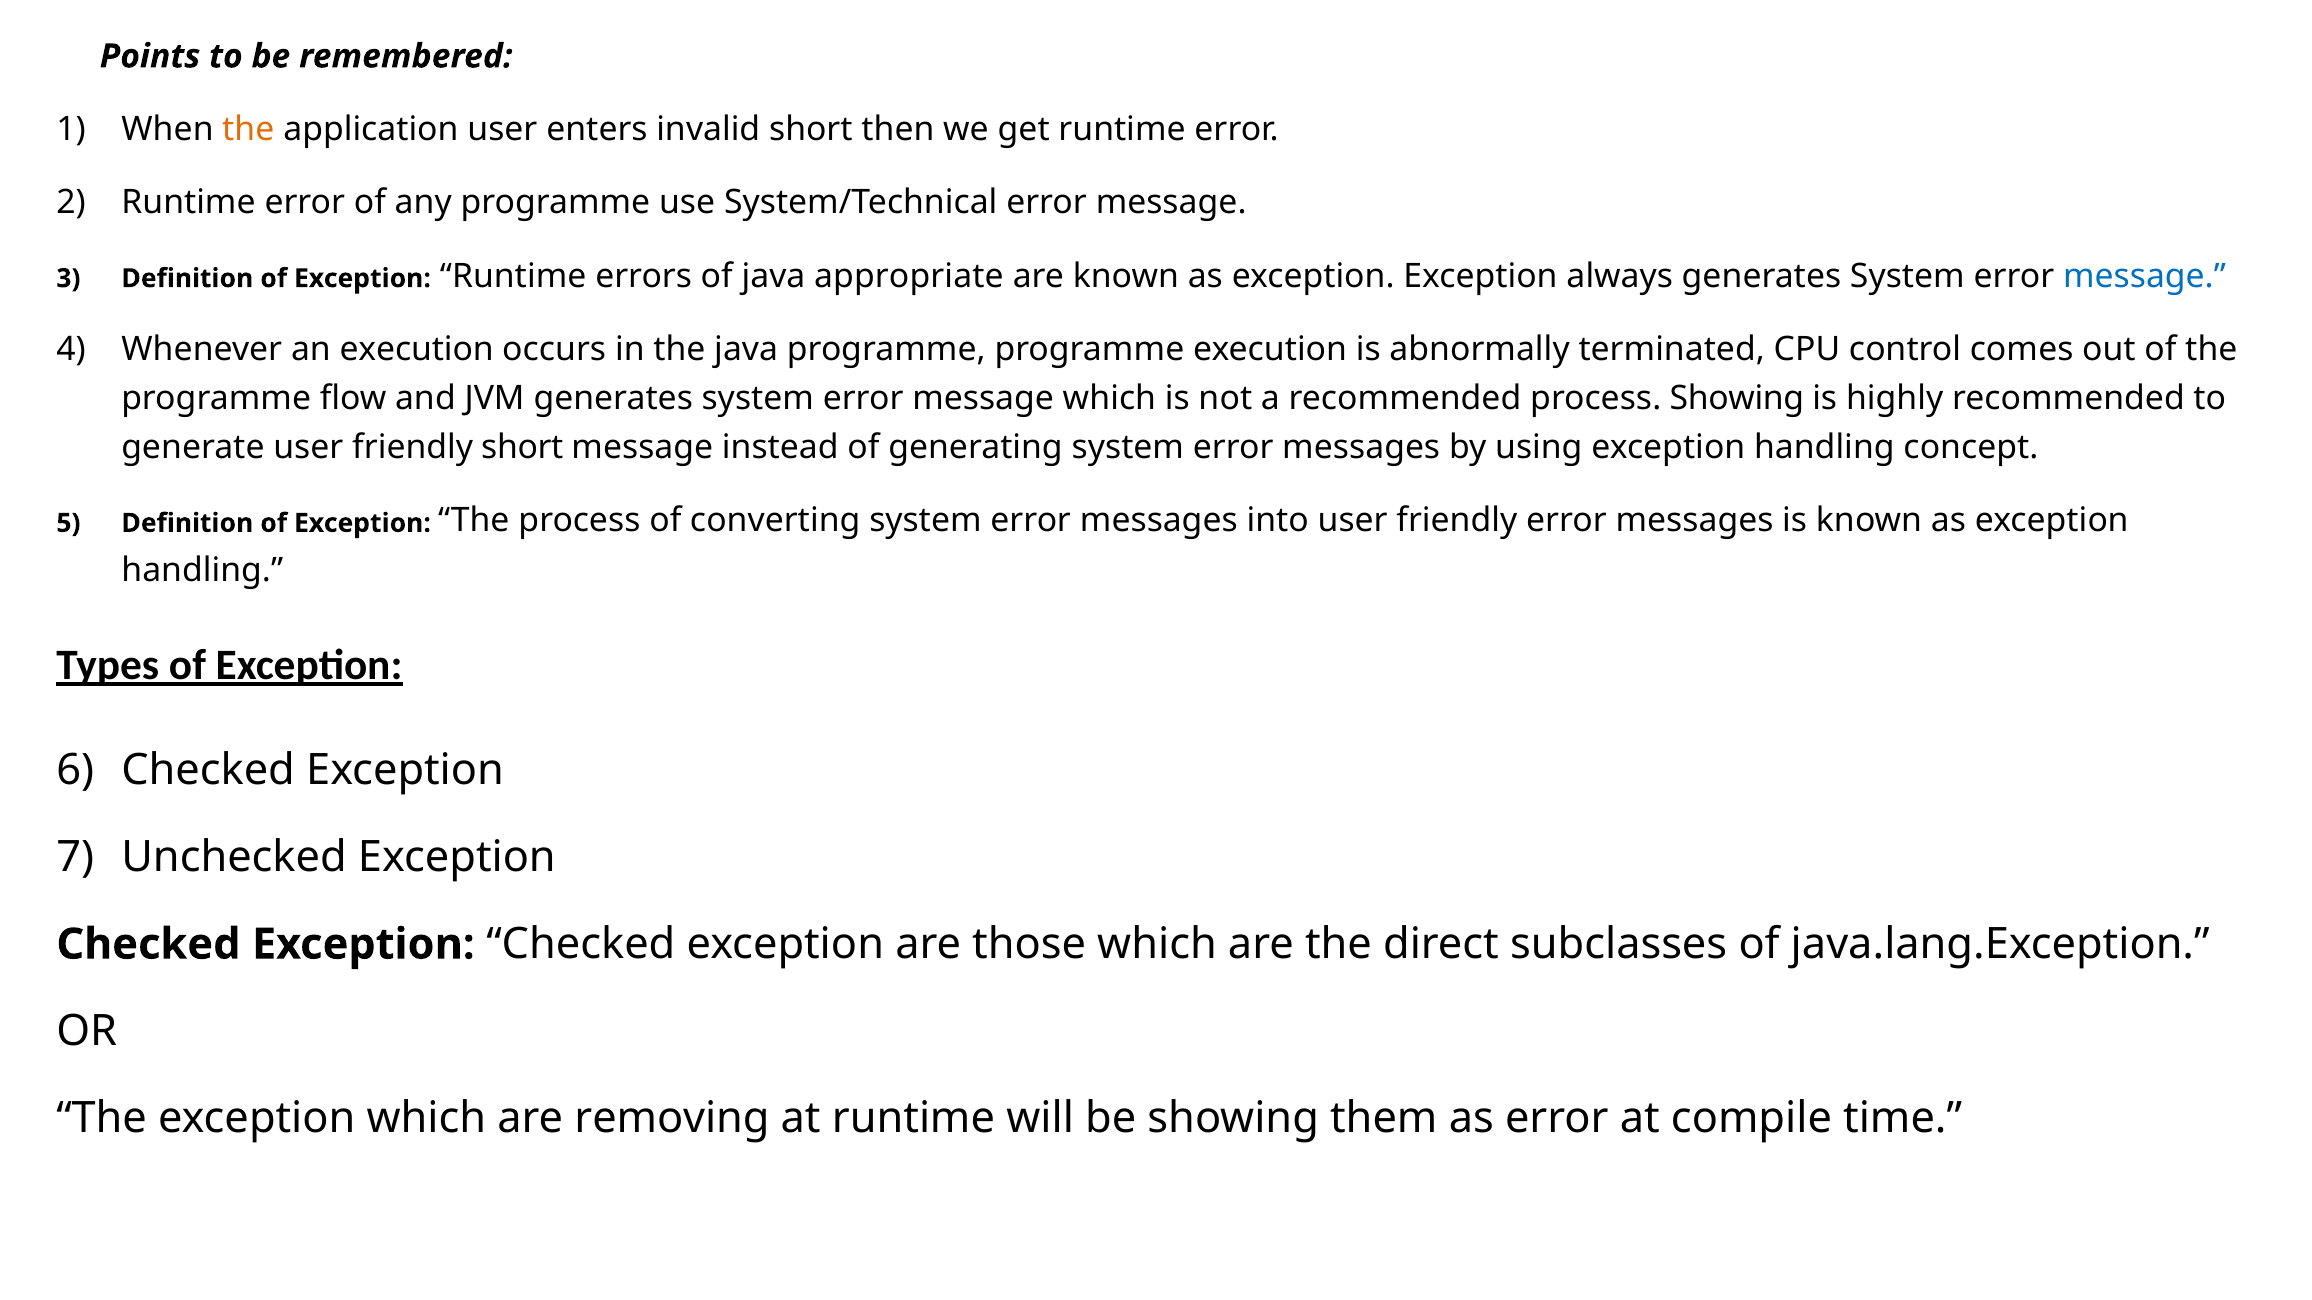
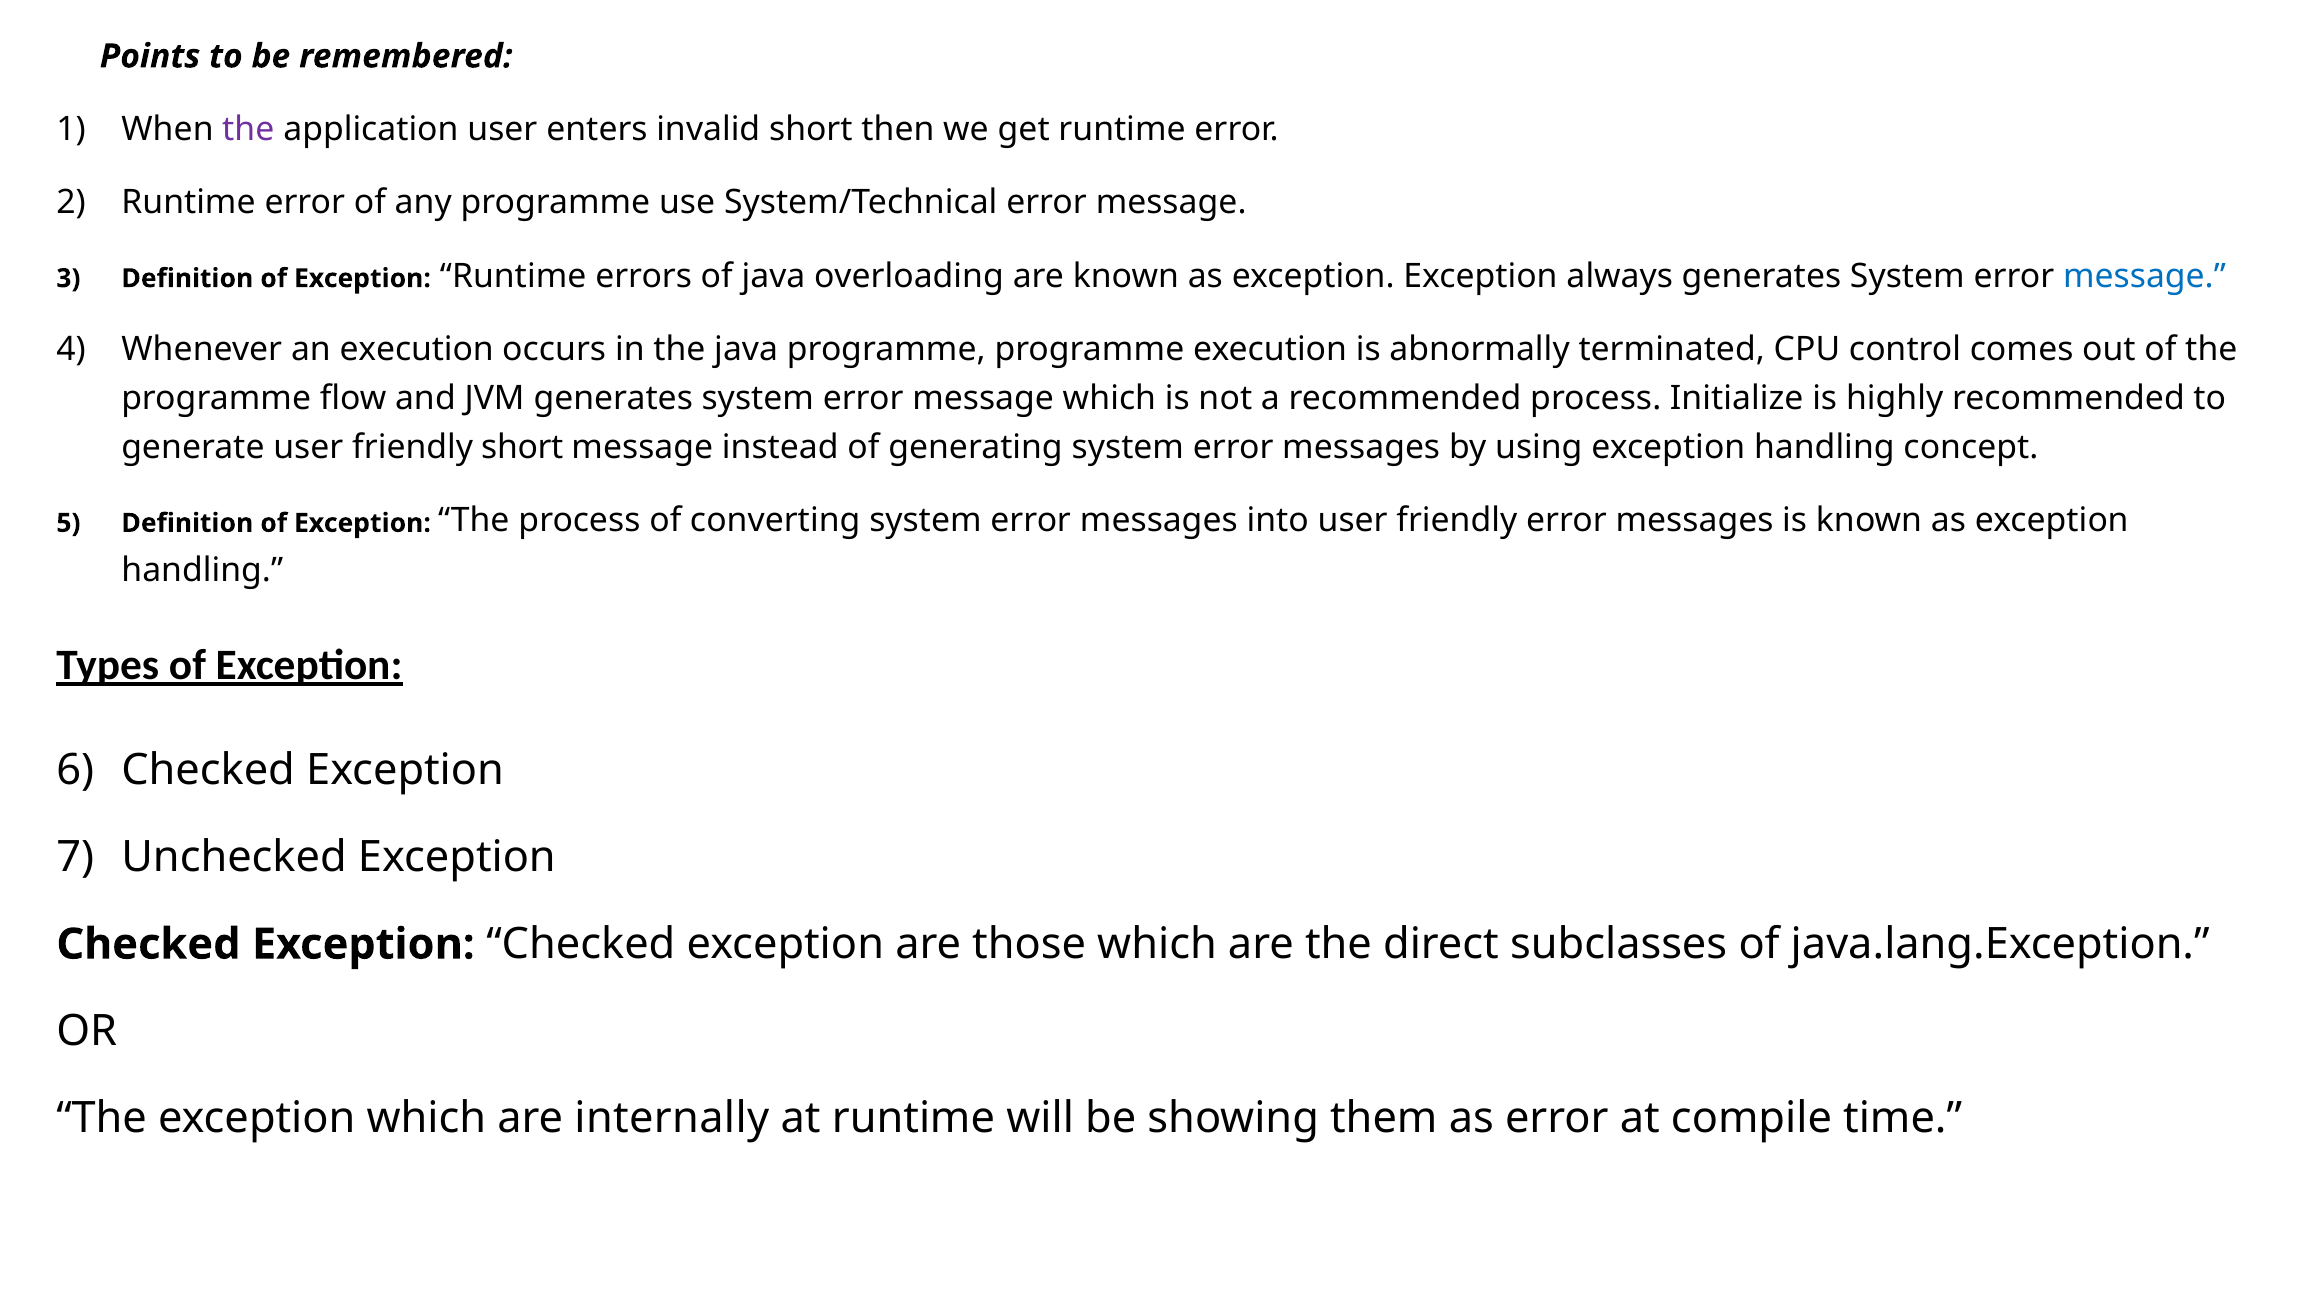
the at (248, 130) colour: orange -> purple
appropriate: appropriate -> overloading
process Showing: Showing -> Initialize
removing: removing -> internally
